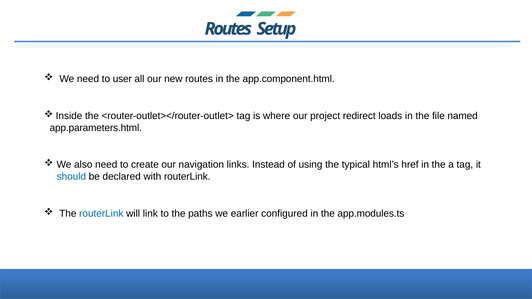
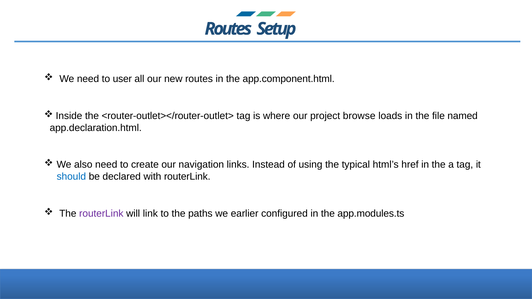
redirect: redirect -> browse
app.parameters.html: app.parameters.html -> app.declaration.html
routerLink at (101, 214) colour: blue -> purple
